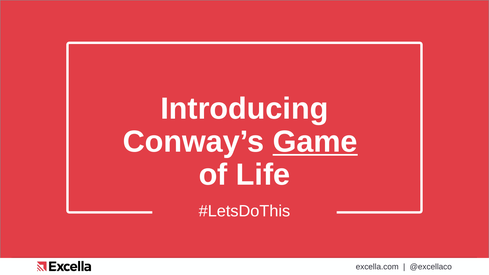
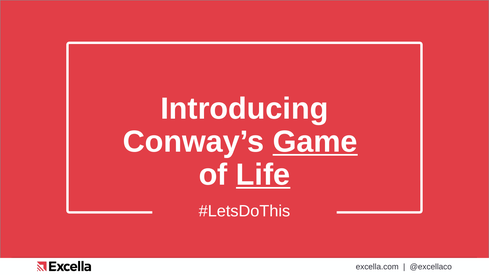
Life underline: none -> present
